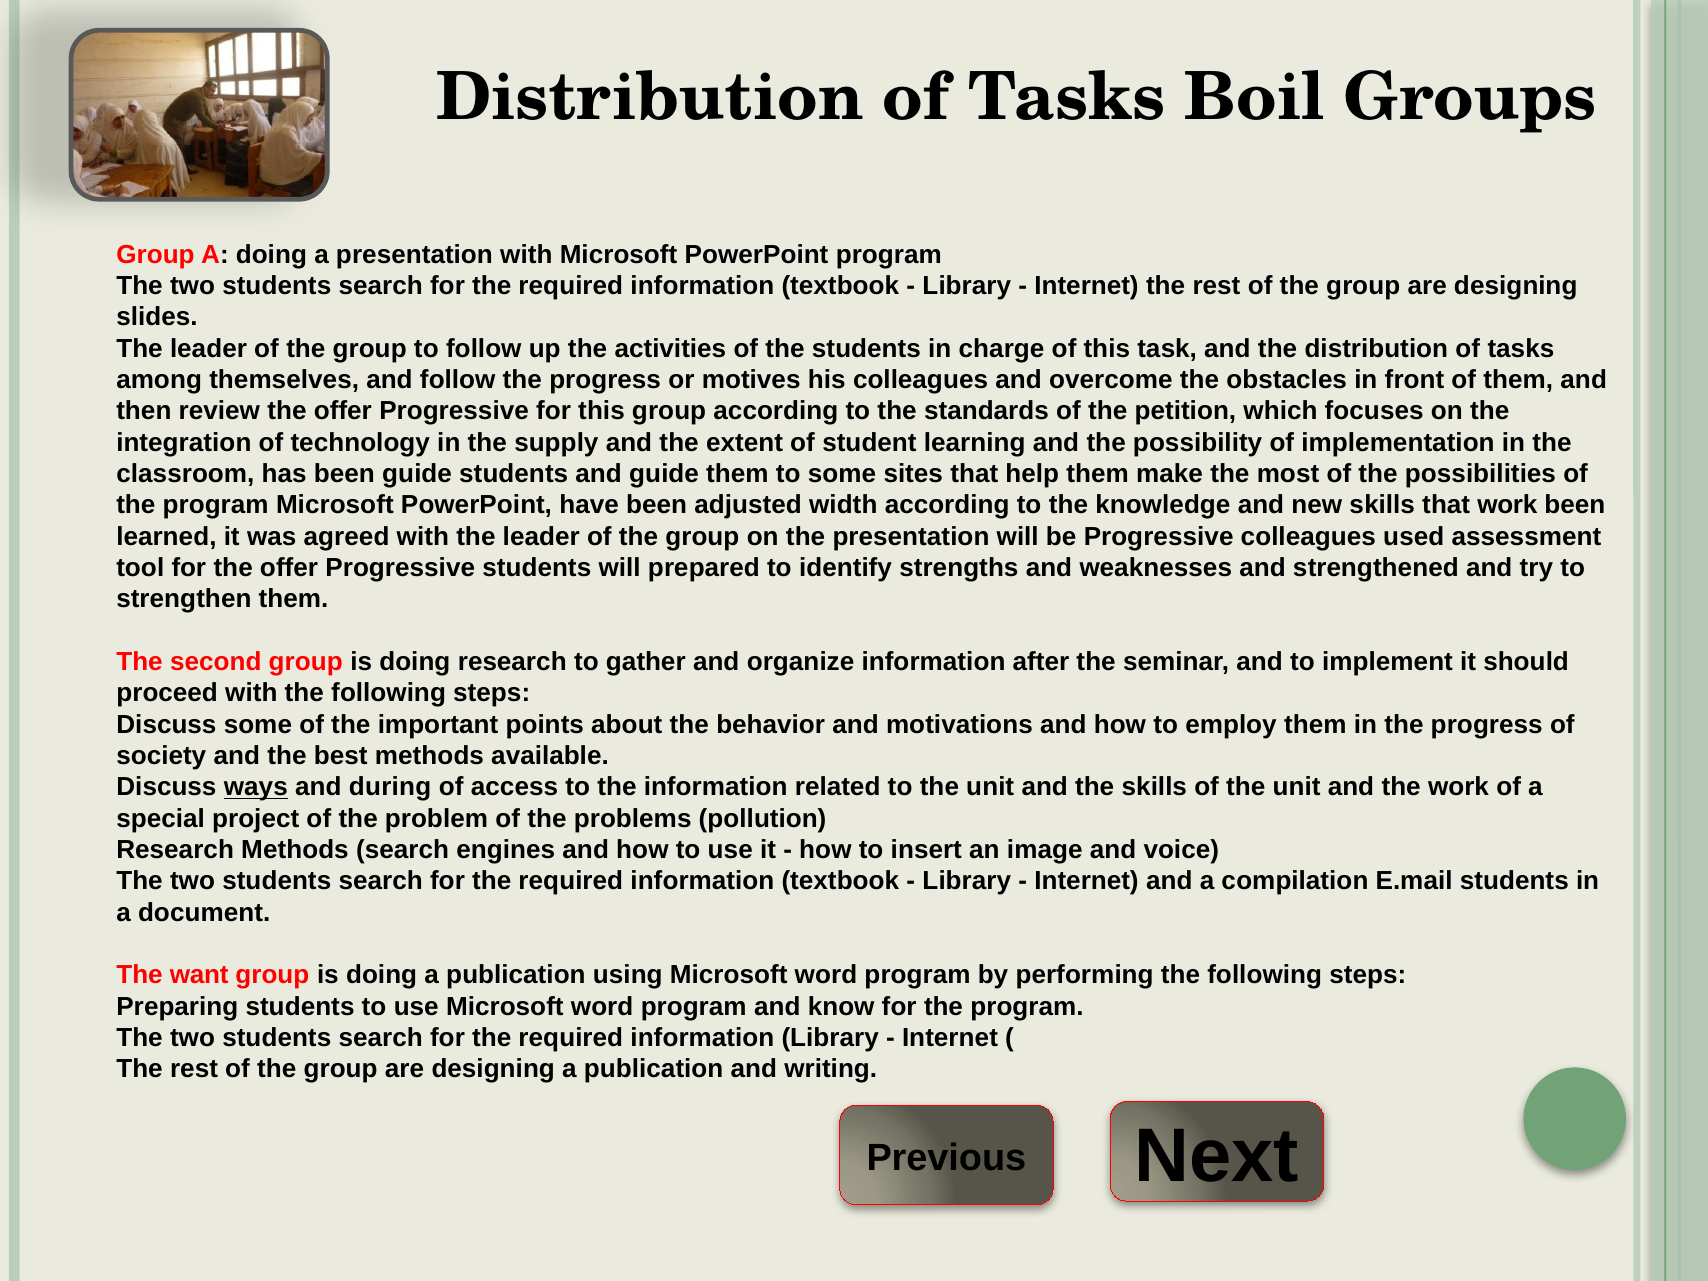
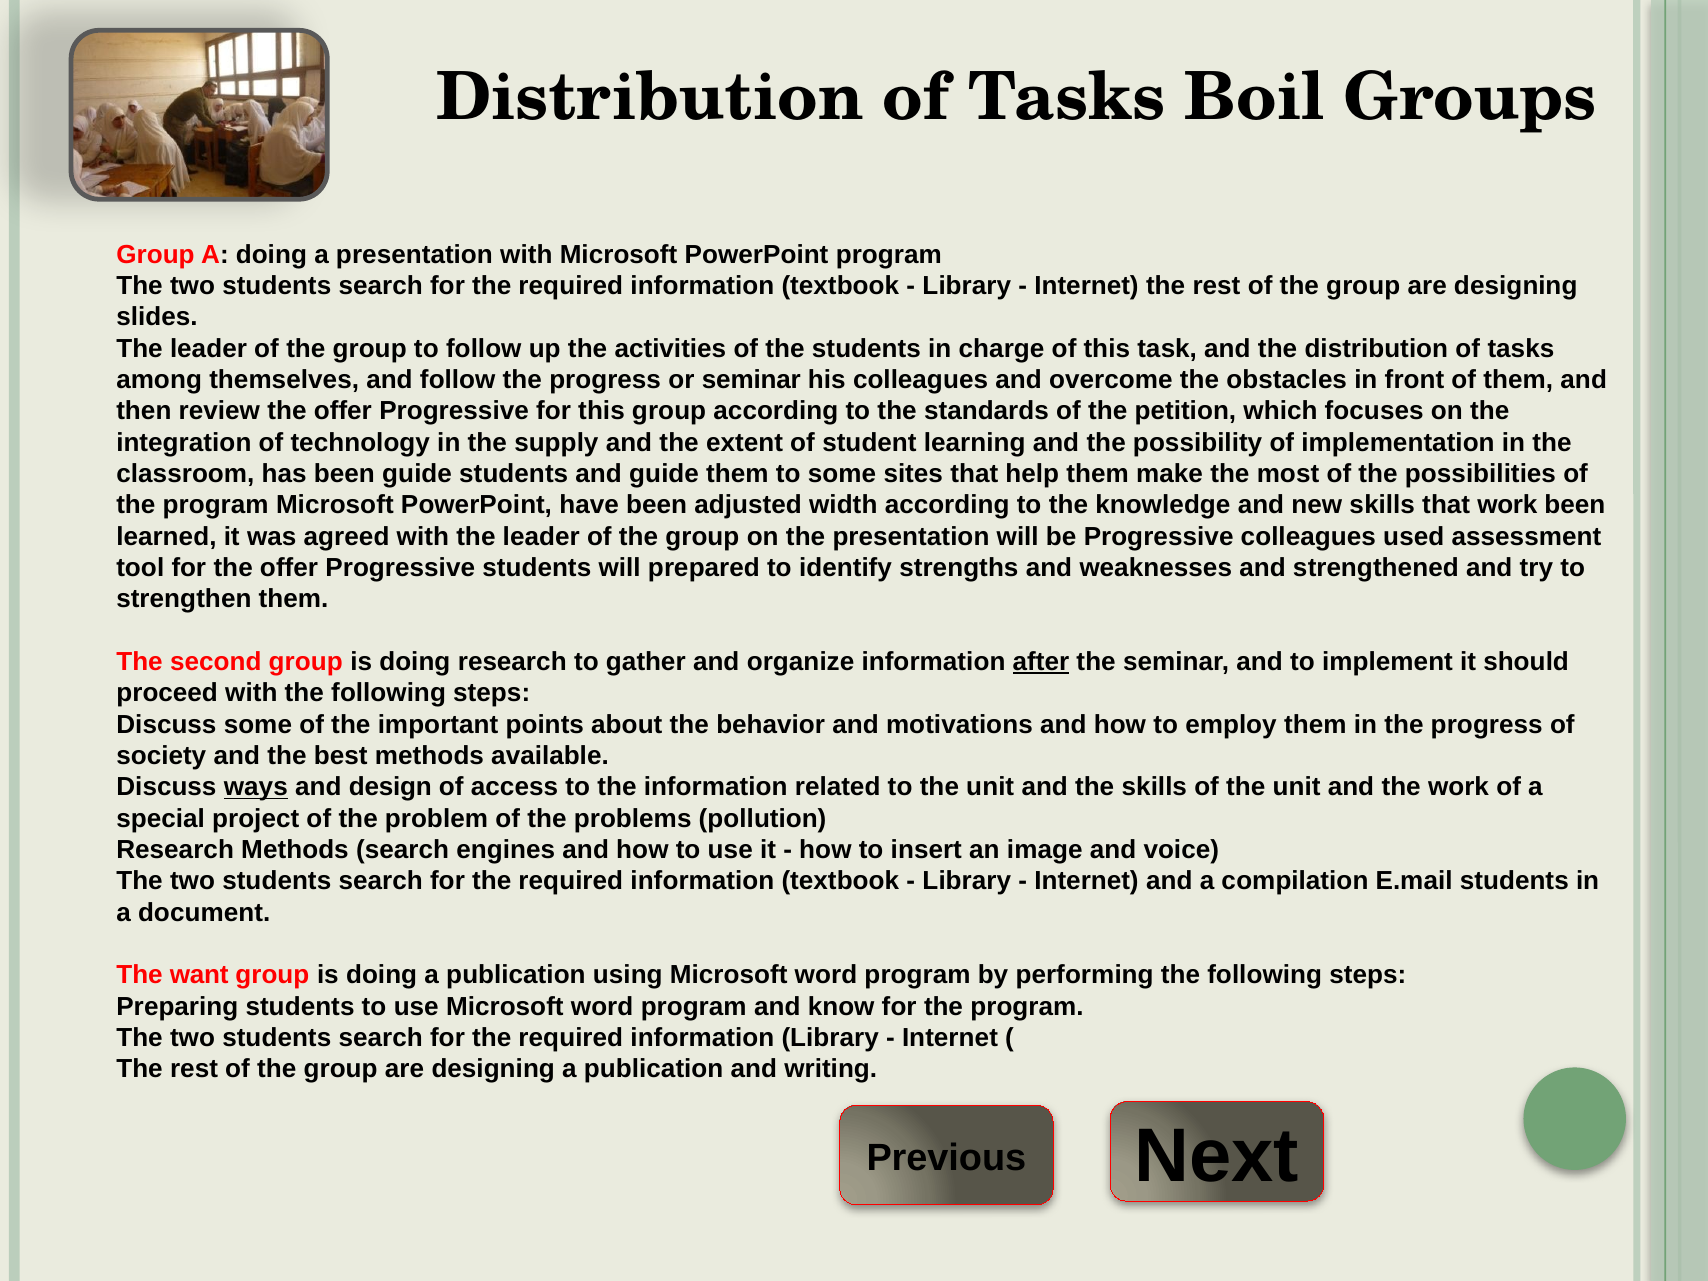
or motives: motives -> seminar
after underline: none -> present
during: during -> design
